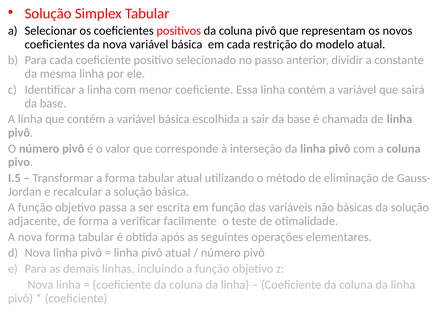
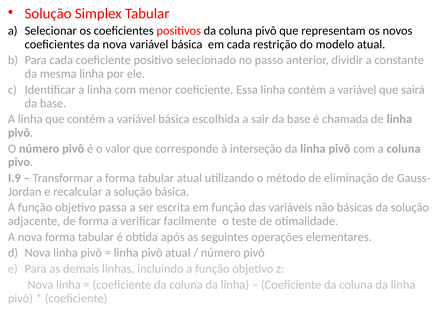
I.5: I.5 -> I.9
